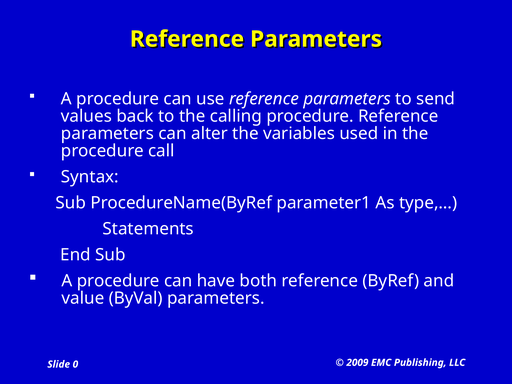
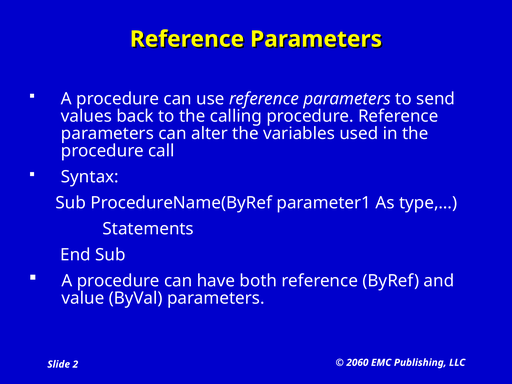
2009: 2009 -> 2060
0: 0 -> 2
